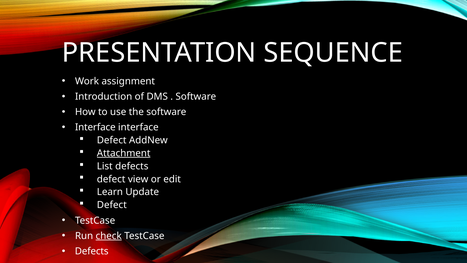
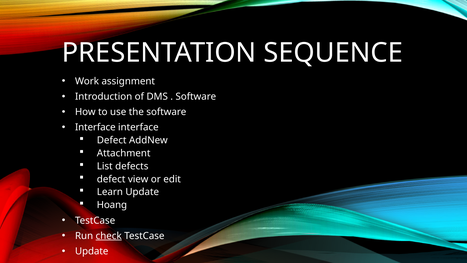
Attachment underline: present -> none
Defect at (112, 205): Defect -> Hoang
Defects at (92, 251): Defects -> Update
